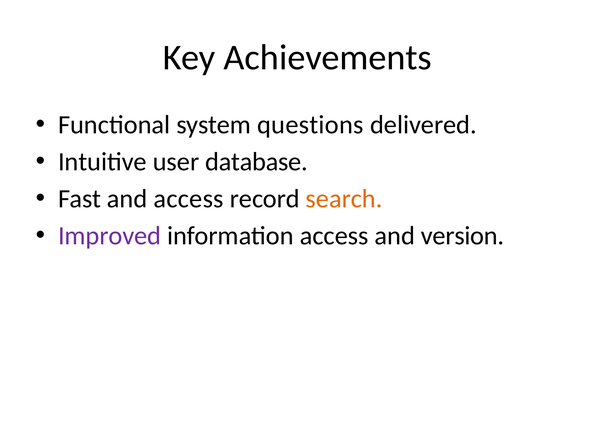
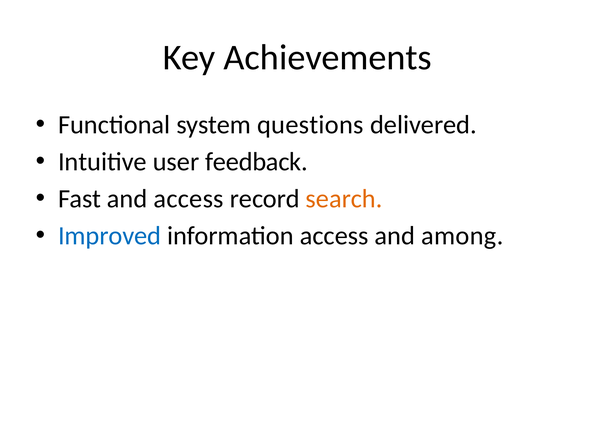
database: database -> feedback
Improved colour: purple -> blue
version: version -> among
